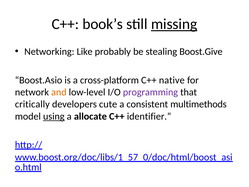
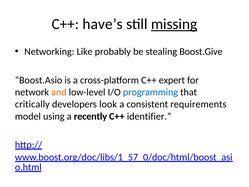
book’s: book’s -> have’s
native: native -> expert
programming colour: purple -> blue
cute: cute -> look
multimethods: multimethods -> requirements
using underline: present -> none
allocate: allocate -> recently
